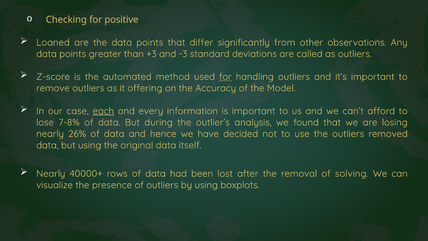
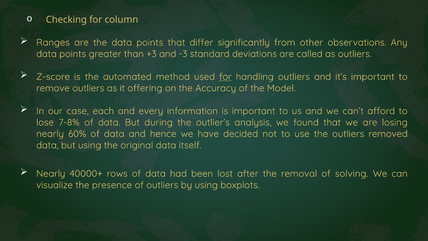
positive: positive -> column
Loaned: Loaned -> Ranges
each underline: present -> none
26%: 26% -> 60%
